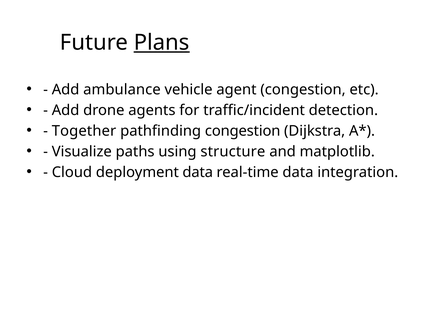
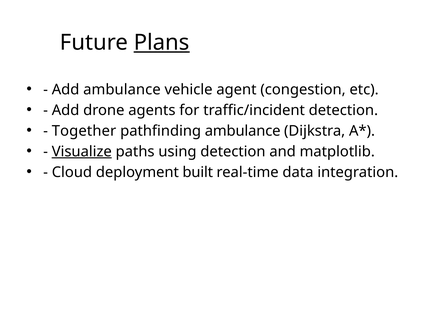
pathfinding congestion: congestion -> ambulance
Visualize underline: none -> present
using structure: structure -> detection
deployment data: data -> built
